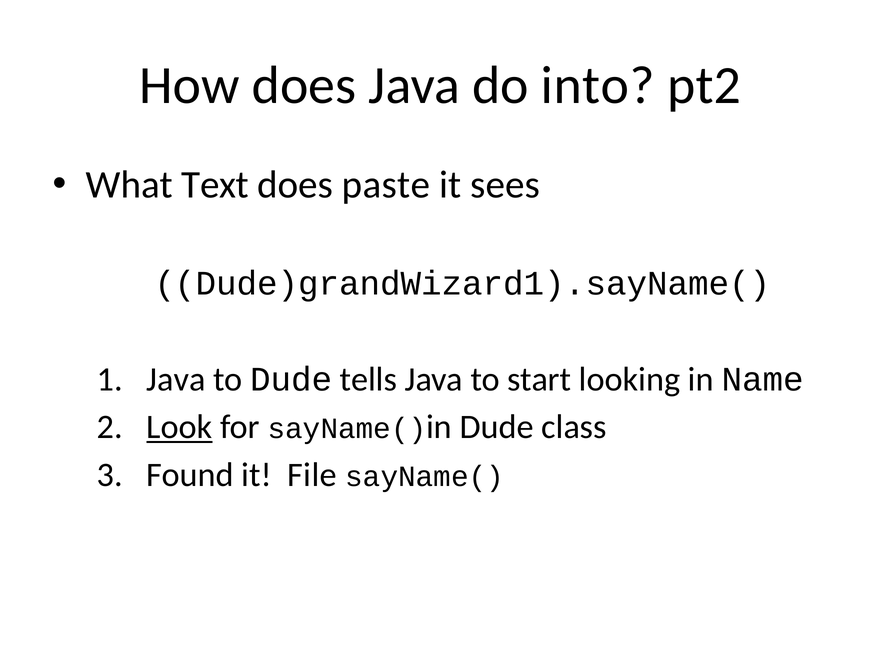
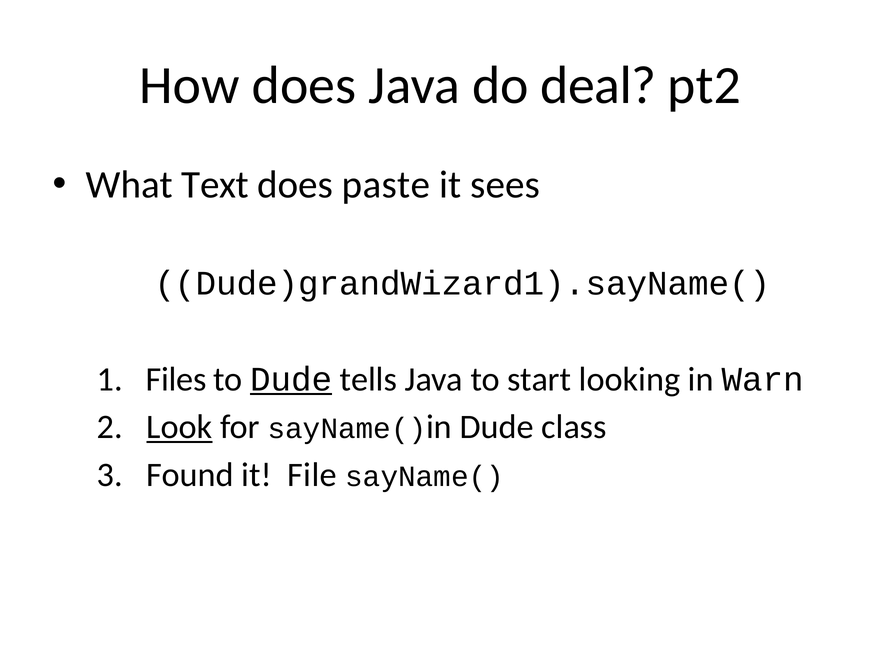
into: into -> deal
Java at (176, 379): Java -> Files
Dude at (291, 379) underline: none -> present
Name: Name -> Warn
